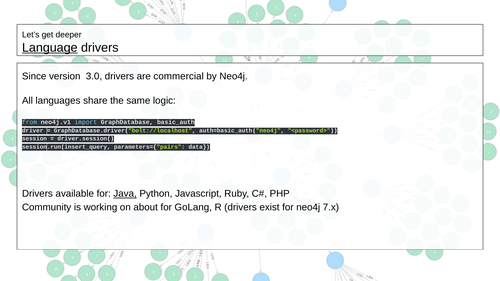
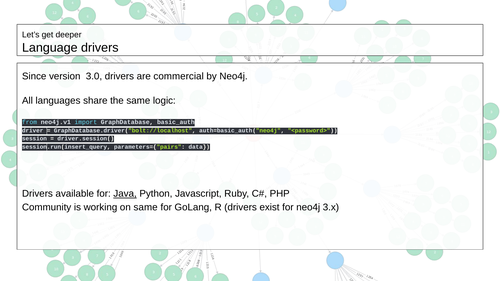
Language underline: present -> none
on about: about -> same
7.x: 7.x -> 3.x
